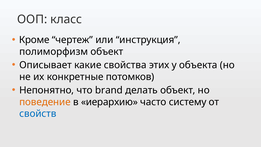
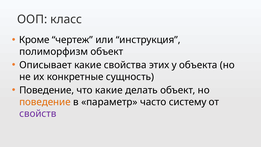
потомков: потомков -> сущность
Непонятно at (47, 90): Непонятно -> Поведение
что brand: brand -> какие
иерархию: иерархию -> параметр
свойств colour: blue -> purple
